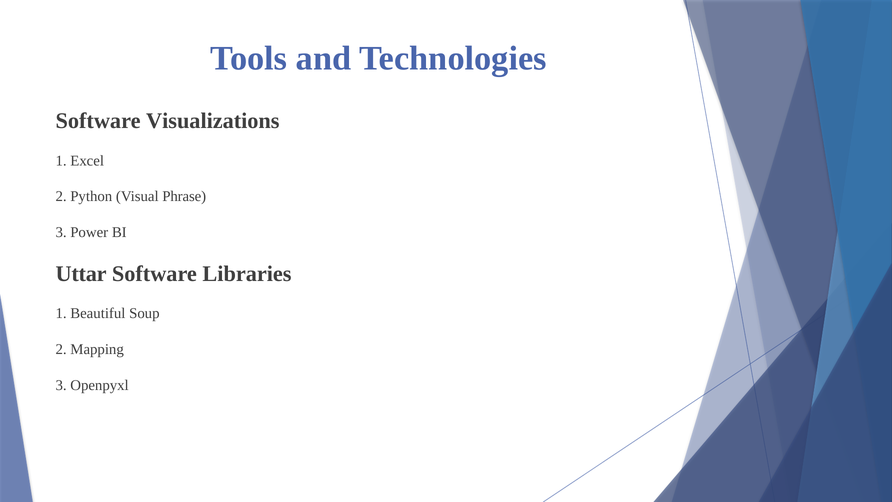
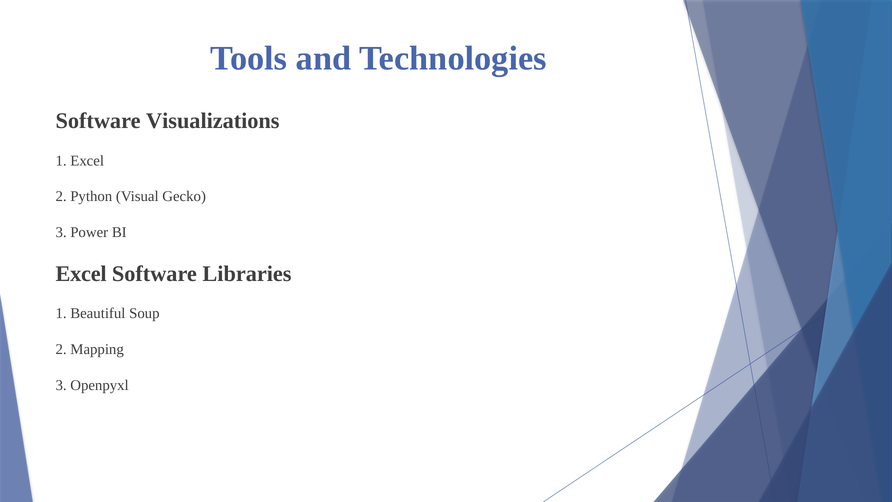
Phrase: Phrase -> Gecko
Uttar at (81, 274): Uttar -> Excel
